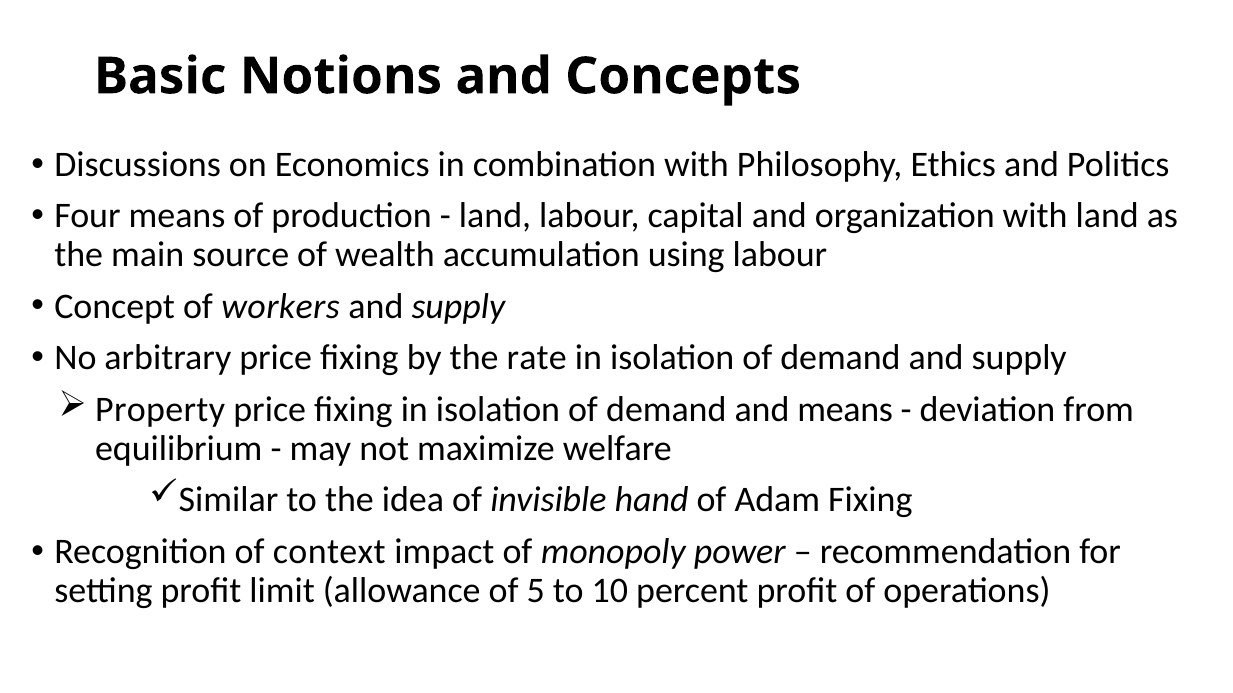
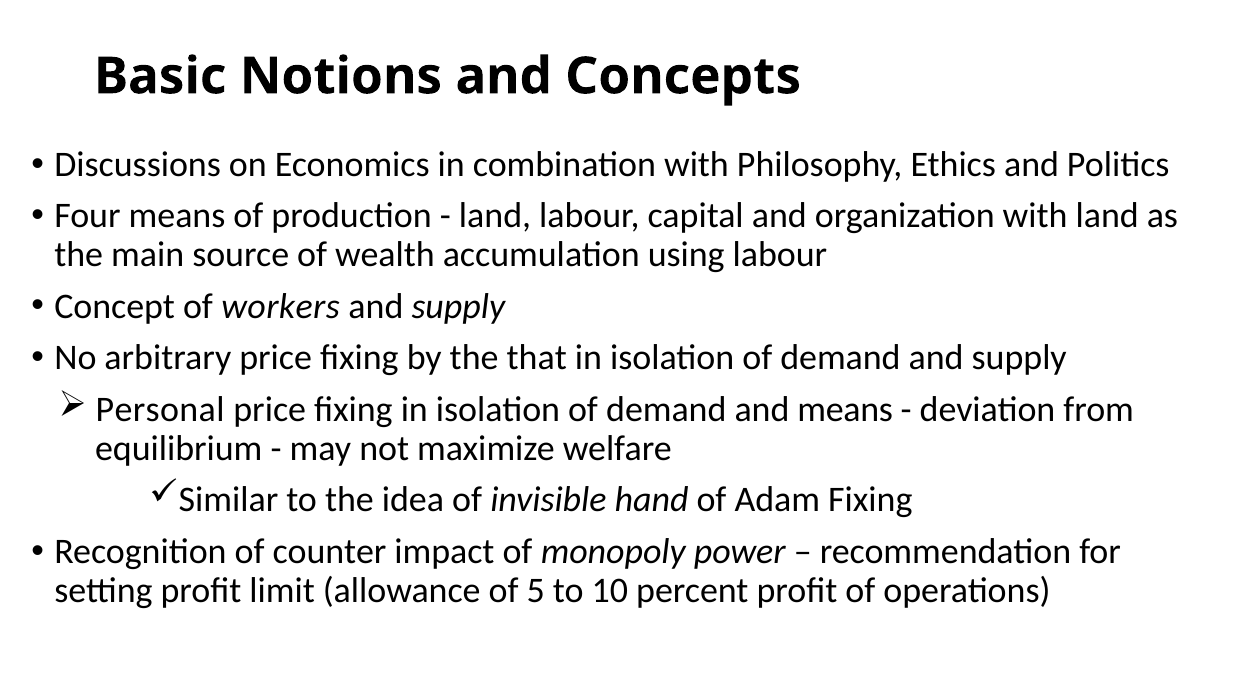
rate: rate -> that
Property: Property -> Personal
context: context -> counter
